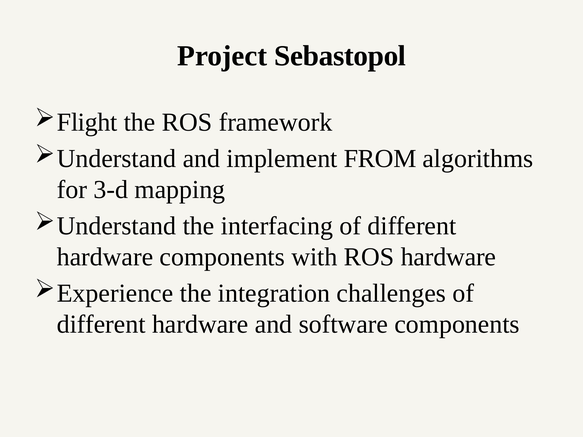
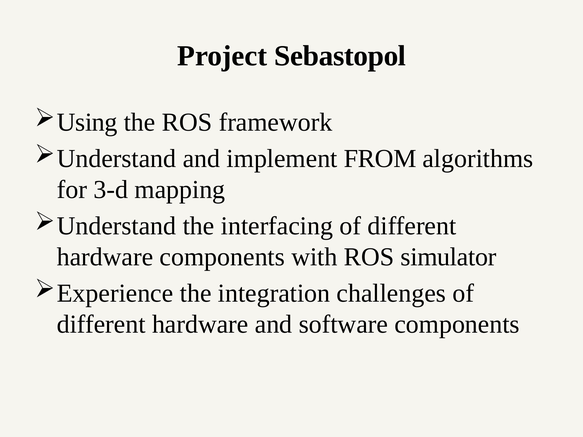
Flight: Flight -> Using
ROS hardware: hardware -> simulator
